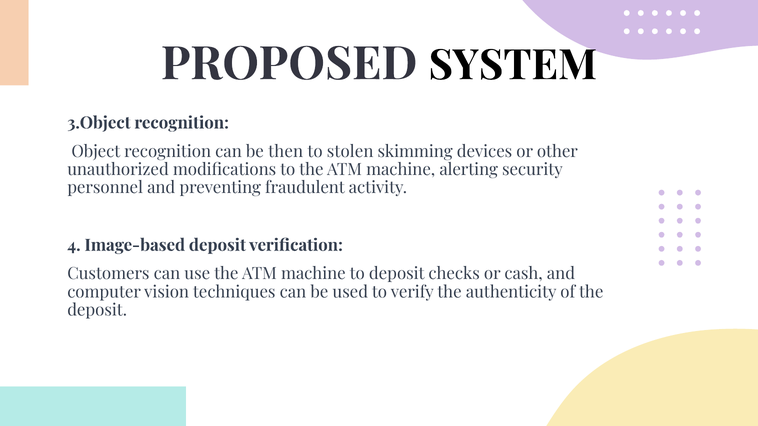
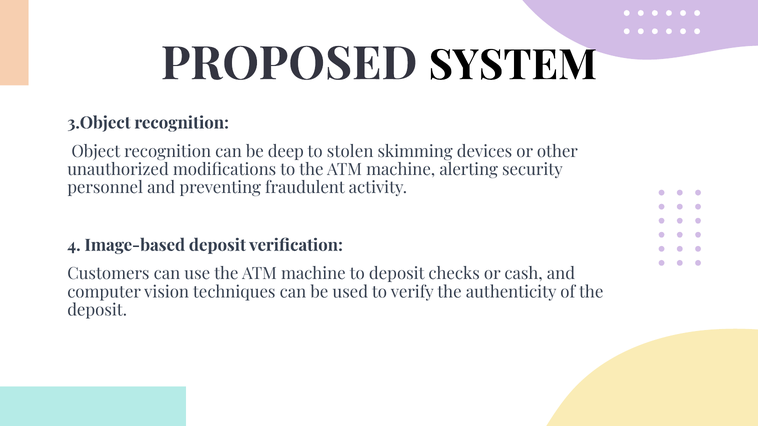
then: then -> deep
